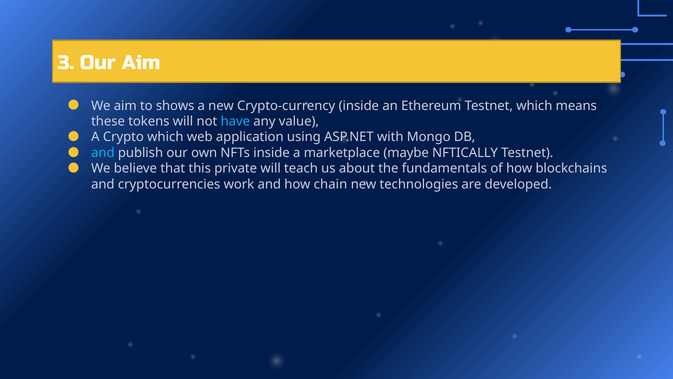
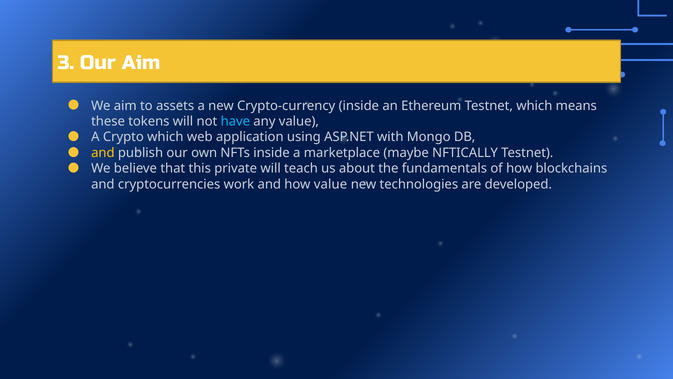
shows: shows -> assets
and at (103, 153) colour: light blue -> yellow
how chain: chain -> value
